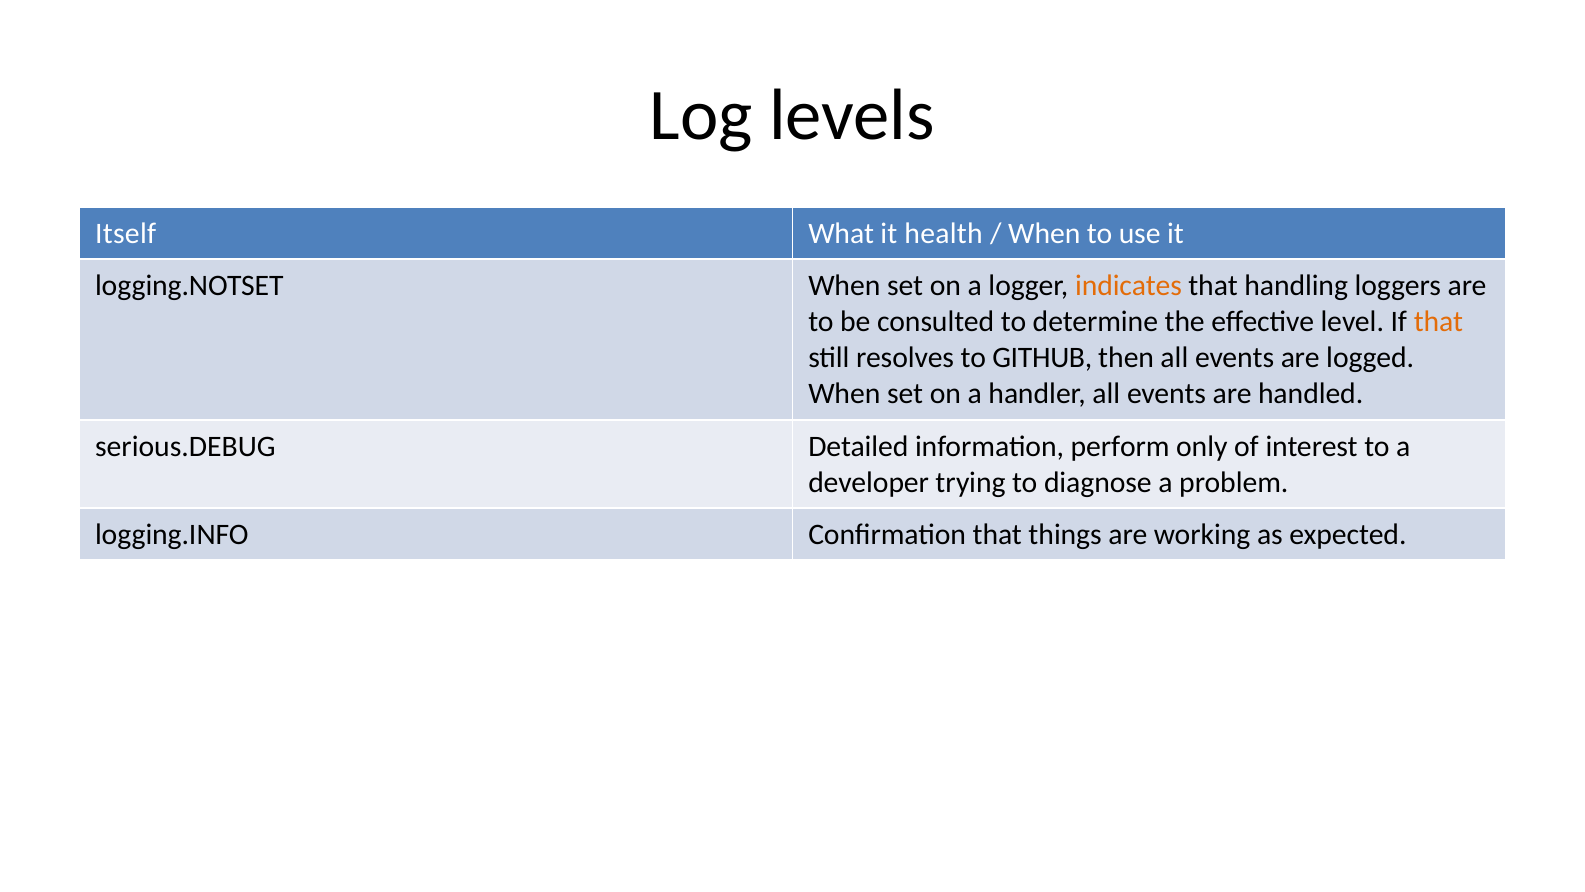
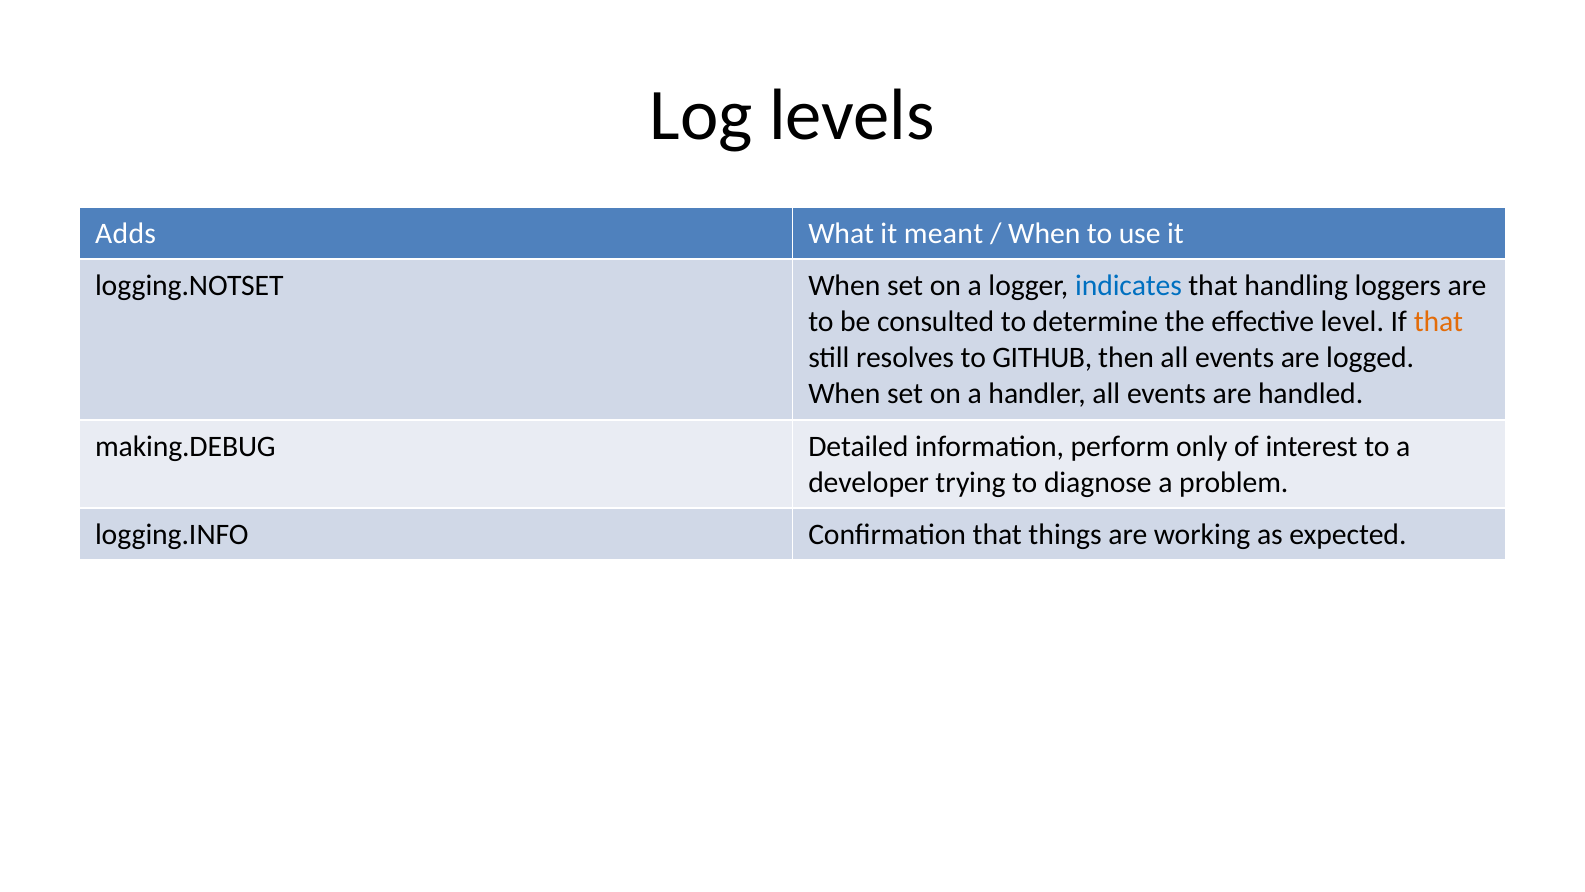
Itself: Itself -> Adds
health: health -> meant
indicates colour: orange -> blue
serious.DEBUG: serious.DEBUG -> making.DEBUG
